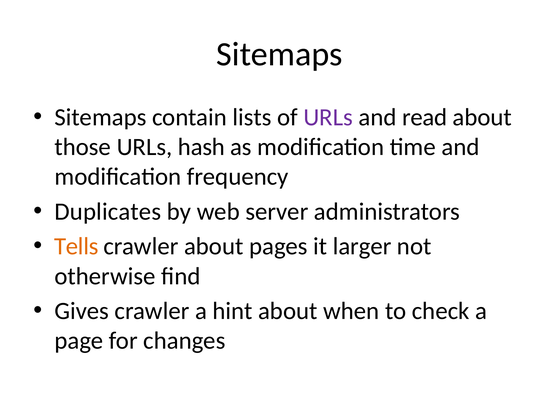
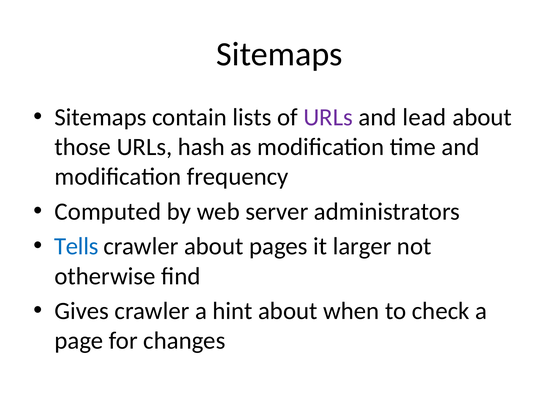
read: read -> lead
Duplicates: Duplicates -> Computed
Tells colour: orange -> blue
